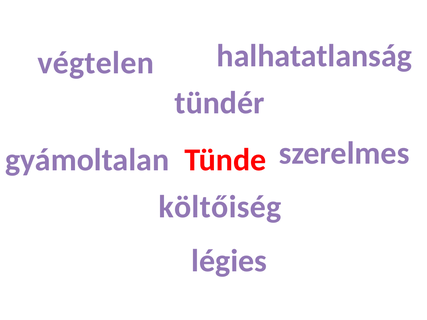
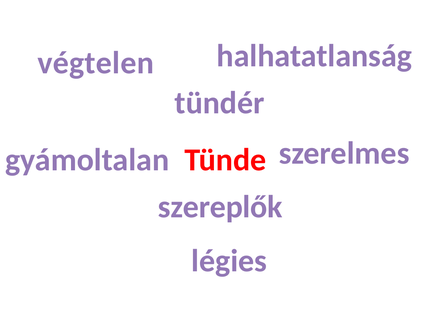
költőiség: költőiség -> szereplők
